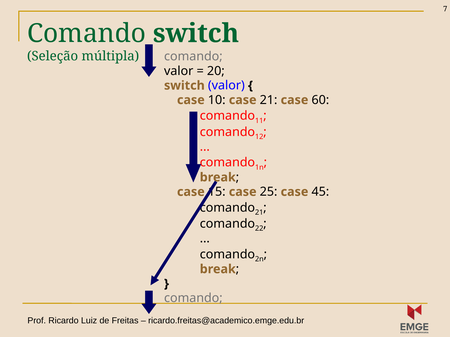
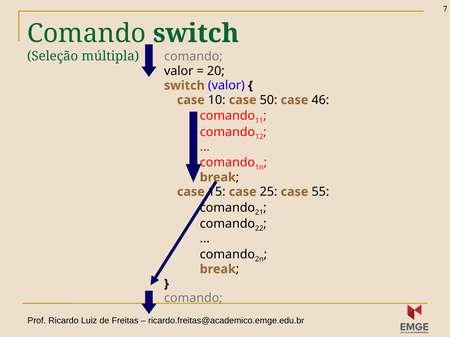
case 21: 21 -> 50
60: 60 -> 46
45: 45 -> 55
